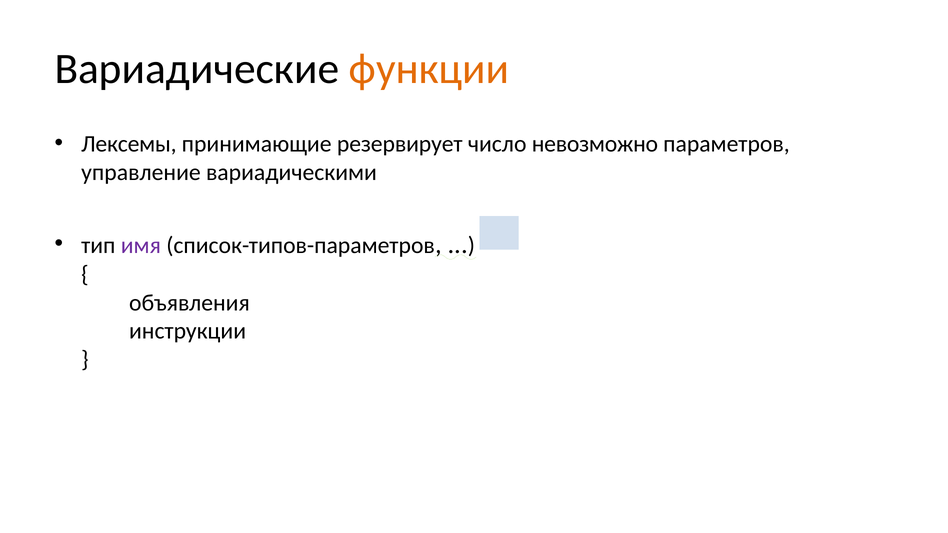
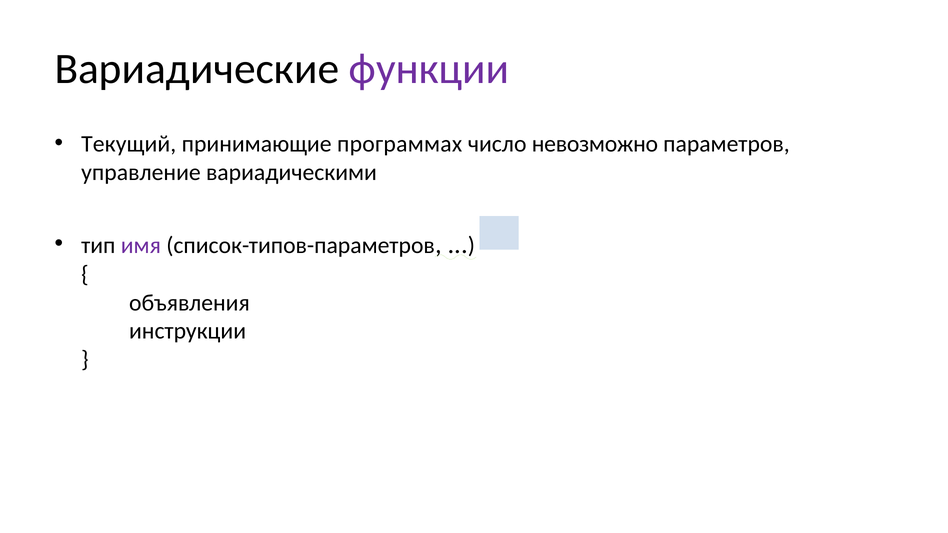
функции colour: orange -> purple
Лексемы: Лексемы -> Текущий
резервирует: резервирует -> программах
